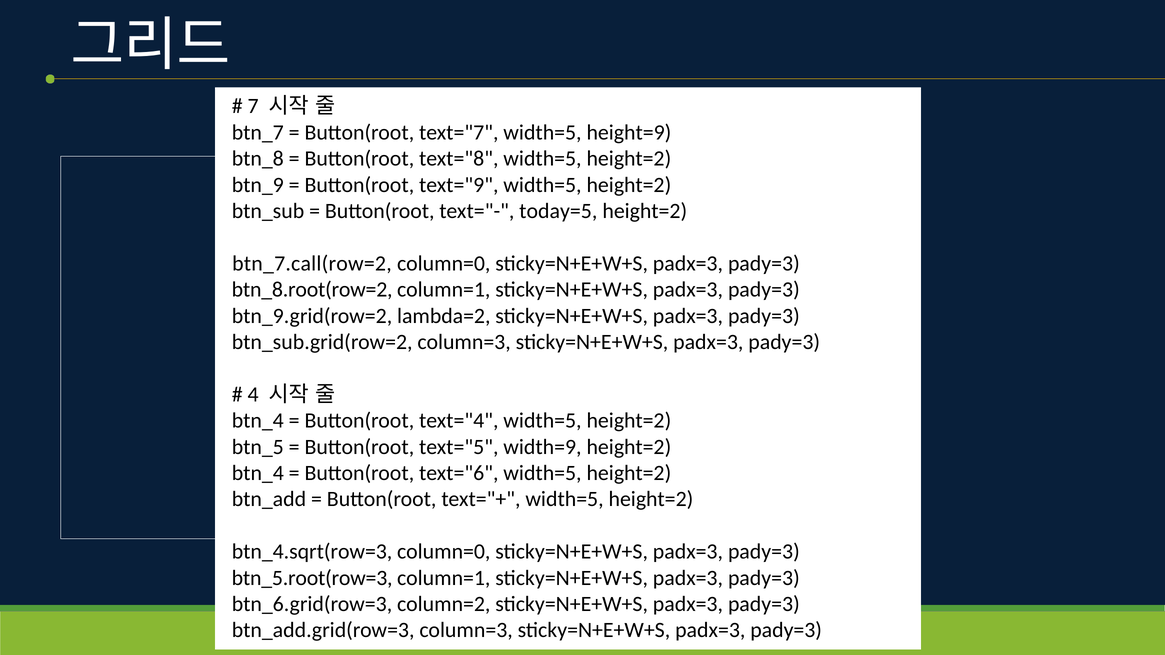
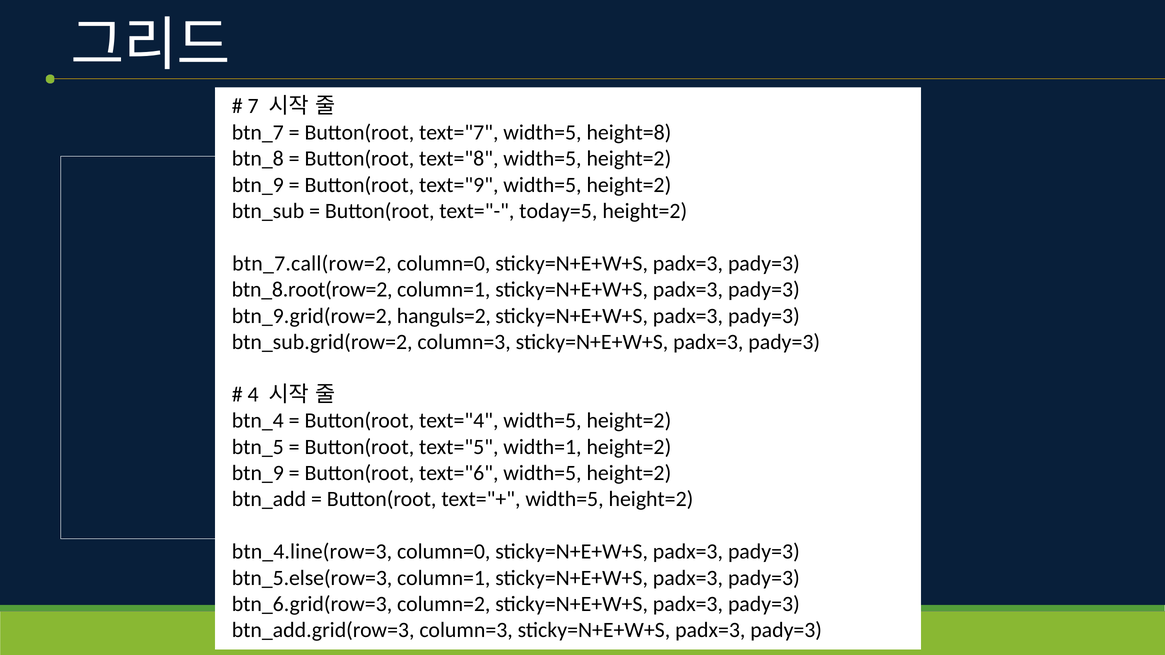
height=9: height=9 -> height=8
lambda=2: lambda=2 -> hanguls=2
width=9: width=9 -> width=1
btn_4 at (258, 473): btn_4 -> btn_9
btn_4.sqrt(row=3: btn_4.sqrt(row=3 -> btn_4.line(row=3
btn_5.root(row=3: btn_5.root(row=3 -> btn_5.else(row=3
